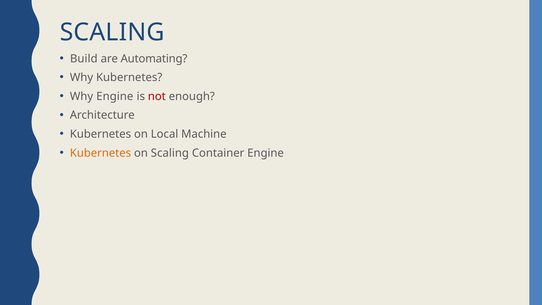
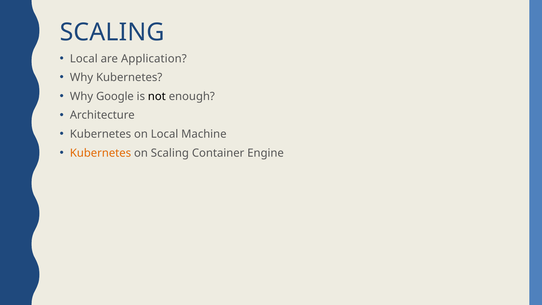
Build at (84, 59): Build -> Local
Automating: Automating -> Application
Why Engine: Engine -> Google
not colour: red -> black
